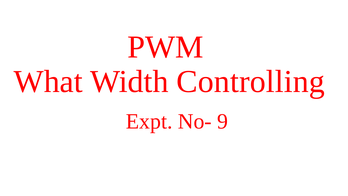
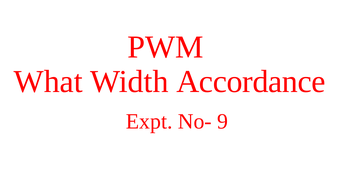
Controlling: Controlling -> Accordance
